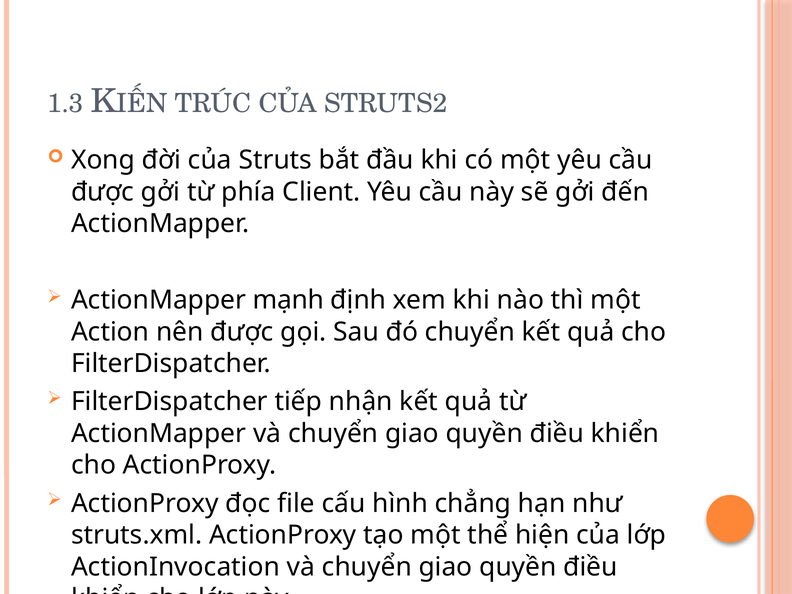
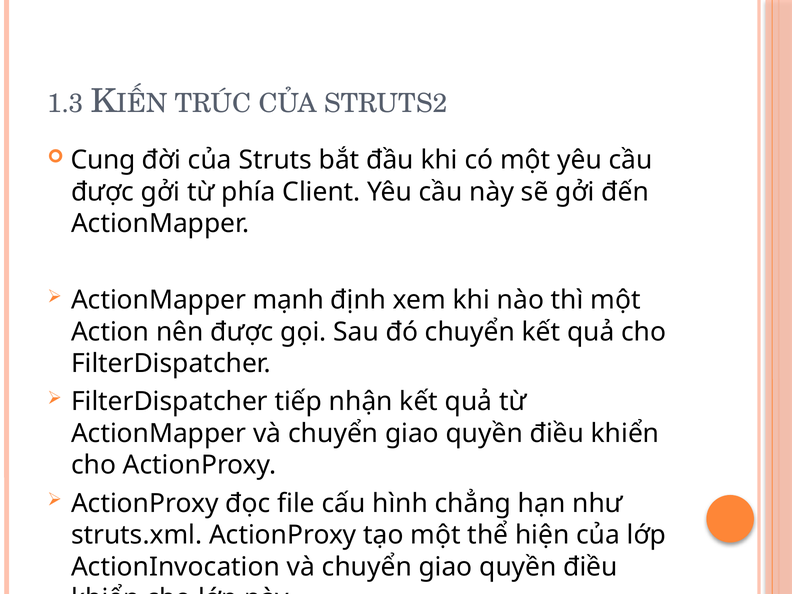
Xong: Xong -> Cung
